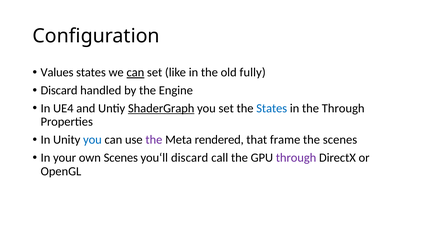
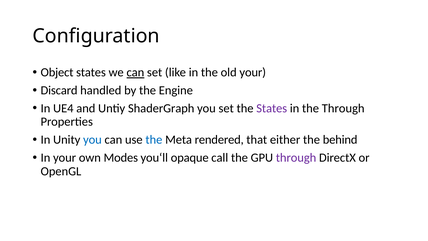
Values: Values -> Object
old fully: fully -> your
ShaderGraph underline: present -> none
States at (272, 108) colour: blue -> purple
the at (154, 140) colour: purple -> blue
frame: frame -> either
the scenes: scenes -> behind
own Scenes: Scenes -> Modes
you‘ll discard: discard -> opaque
